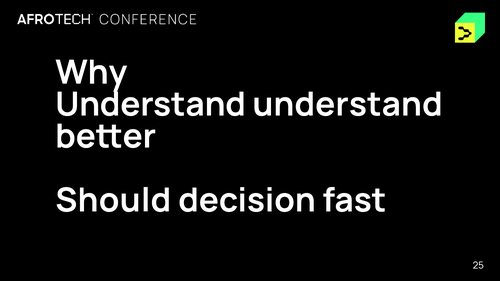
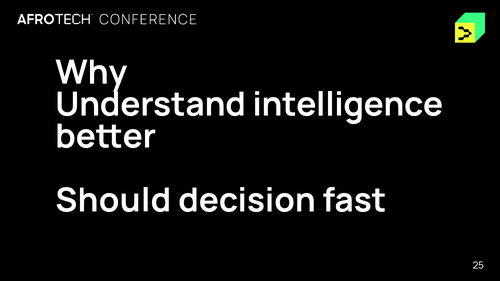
Understand understand: understand -> intelligence
